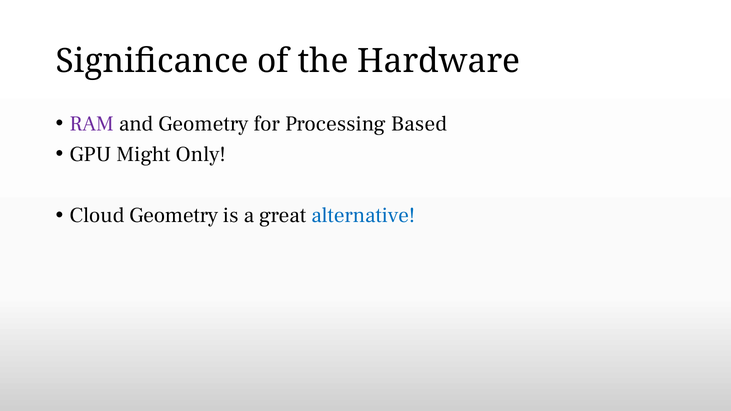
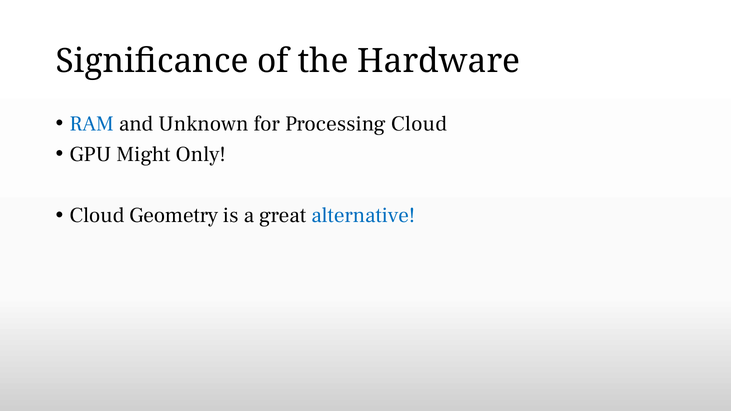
RAM colour: purple -> blue
and Geometry: Geometry -> Unknown
Processing Based: Based -> Cloud
